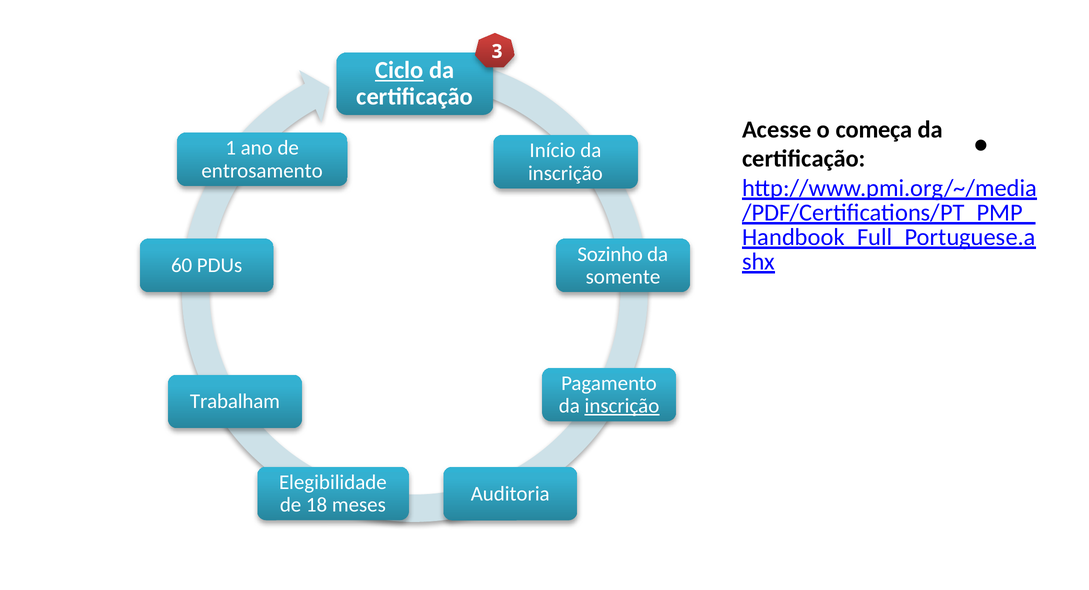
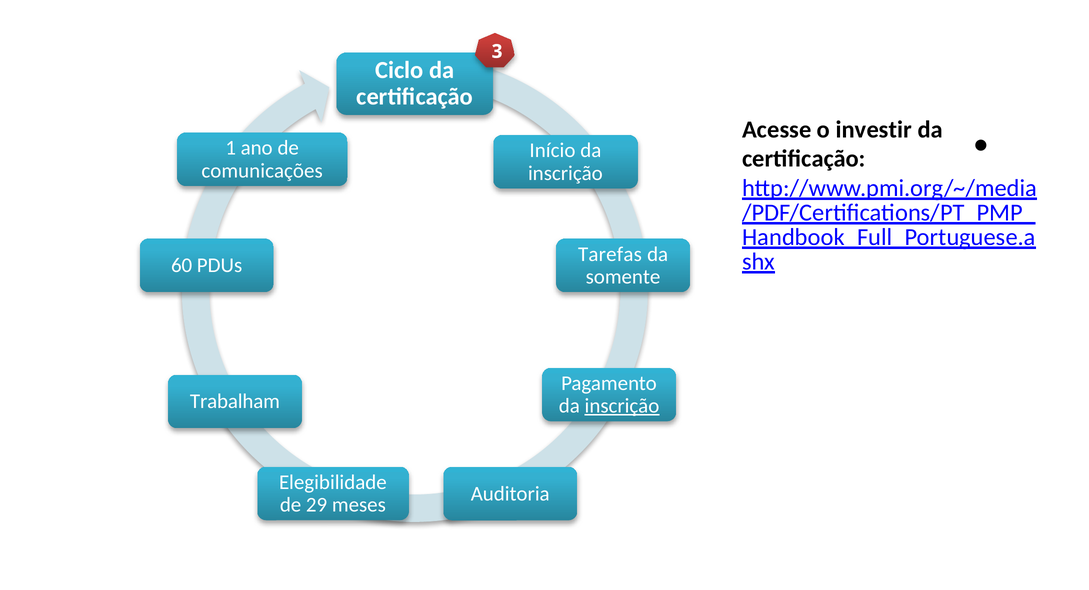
Ciclo underline: present -> none
começa: começa -> investir
entrosamento: entrosamento -> comunicações
Sozinho: Sozinho -> Tarefas
18: 18 -> 29
